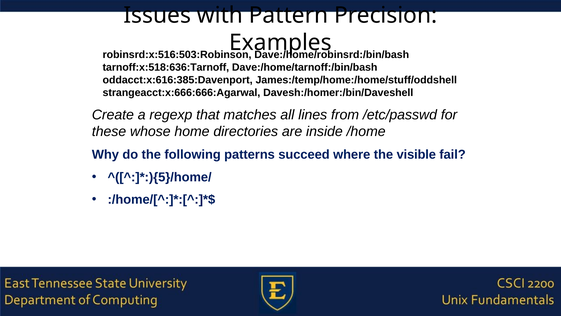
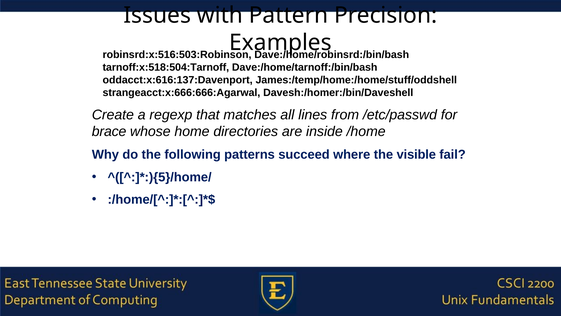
tarnoff:x:518:636:Tarnoff: tarnoff:x:518:636:Tarnoff -> tarnoff:x:518:504:Tarnoff
oddacct:x:616:385:Davenport: oddacct:x:616:385:Davenport -> oddacct:x:616:137:Davenport
these: these -> brace
